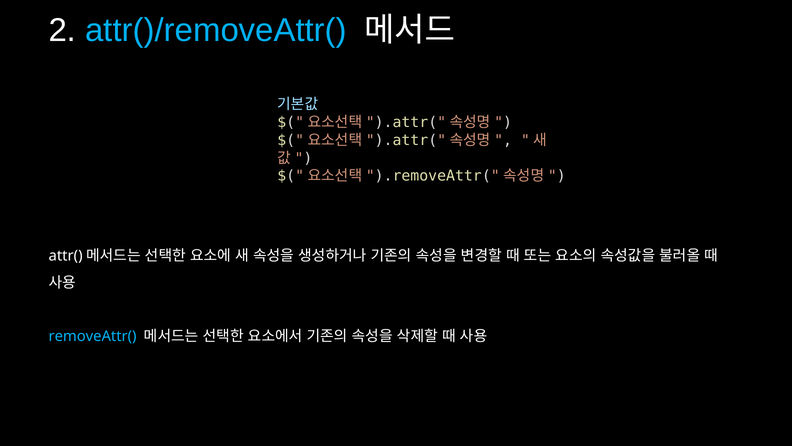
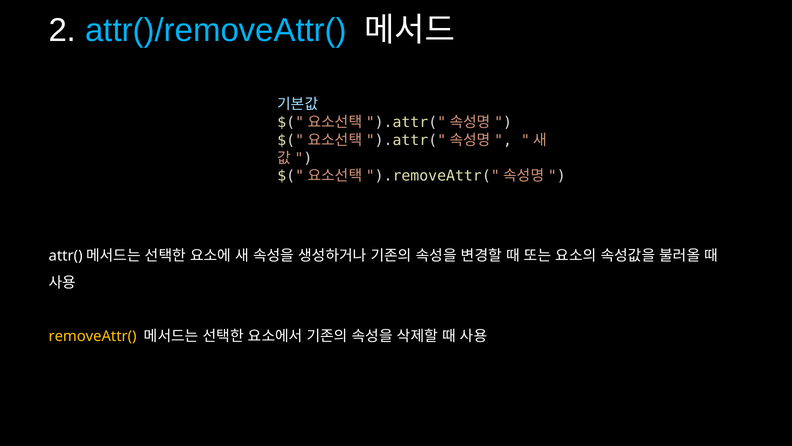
removeAttr( colour: light blue -> yellow
